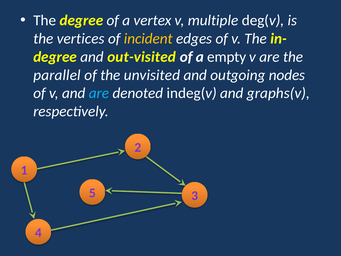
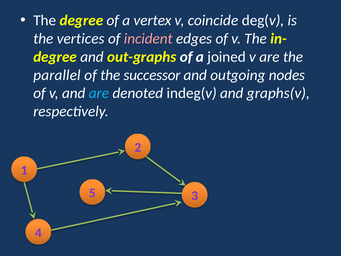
multiple: multiple -> coincide
incident colour: yellow -> pink
out-visited: out-visited -> out-graphs
empty: empty -> joined
unvisited: unvisited -> successor
